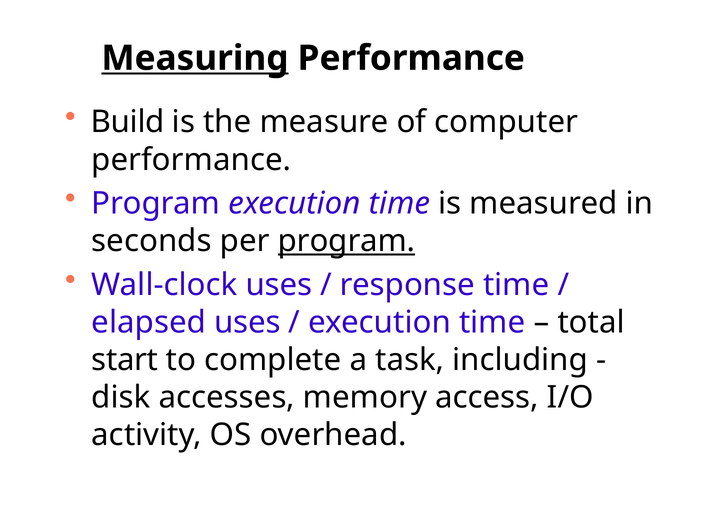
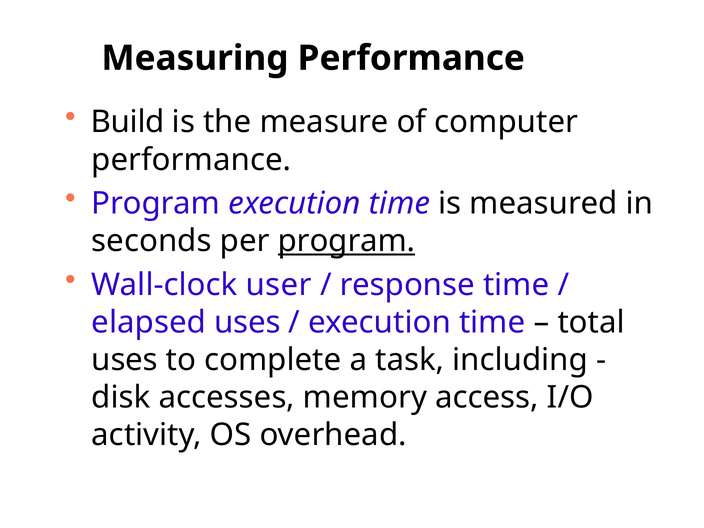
Measuring underline: present -> none
Wall-clock uses: uses -> user
start at (125, 360): start -> uses
